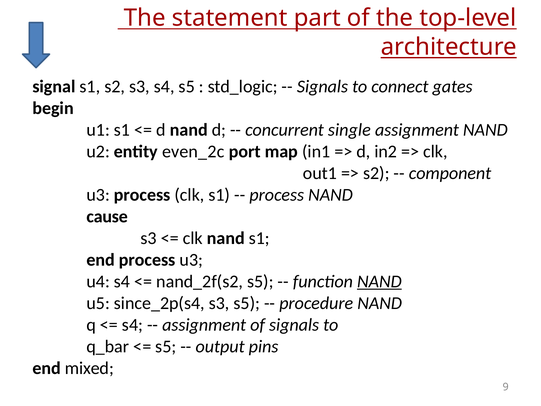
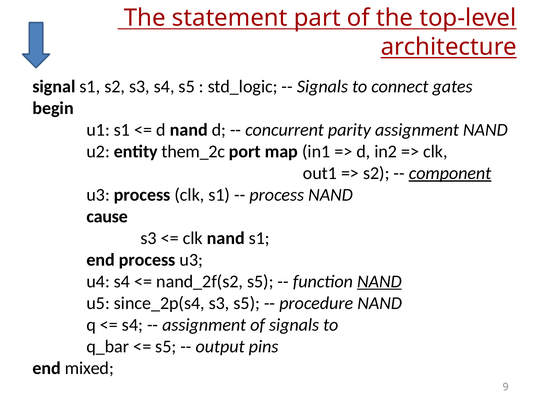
single: single -> parity
even_2c: even_2c -> them_2c
component underline: none -> present
